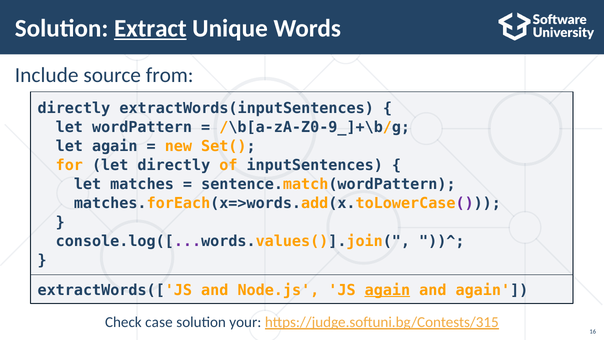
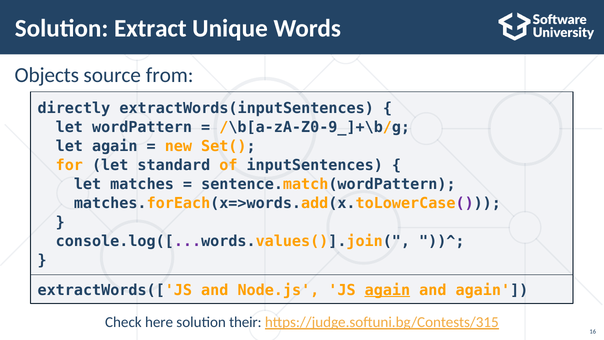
Extract underline: present -> none
Include: Include -> Objects
let directly: directly -> standard
case: case -> here
your: your -> their
